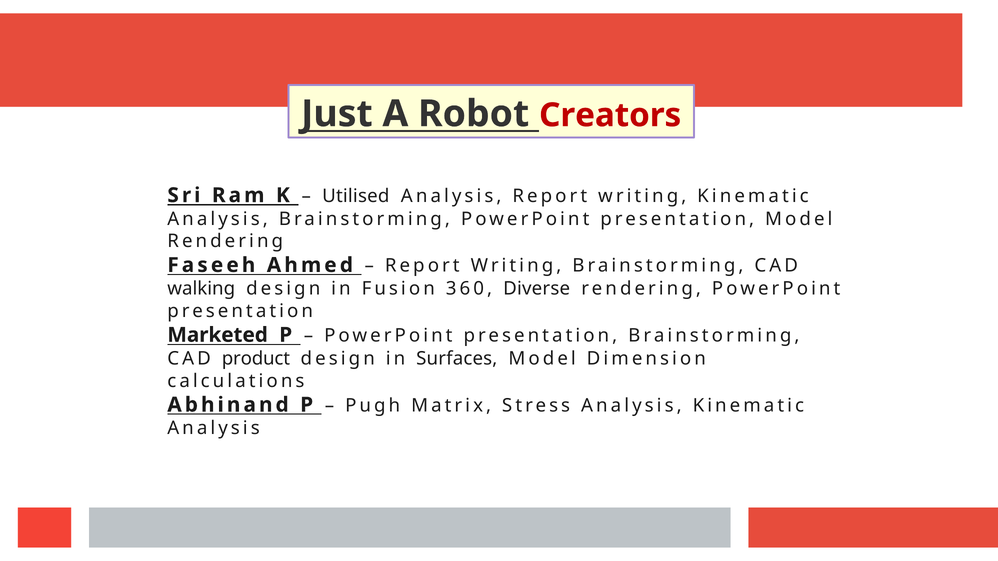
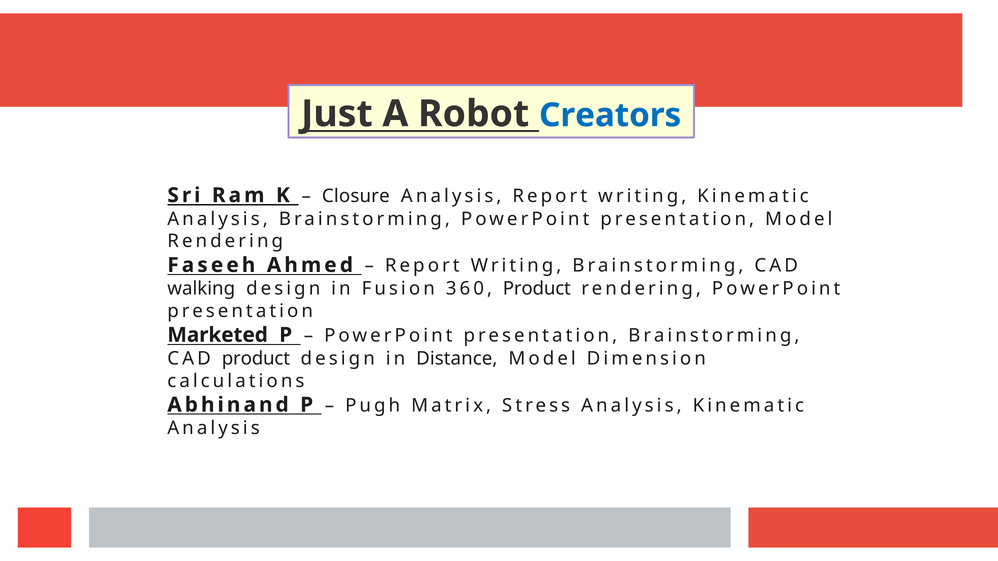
Creators colour: red -> blue
Utilised: Utilised -> Closure
360 Diverse: Diverse -> Product
Surfaces: Surfaces -> Distance
